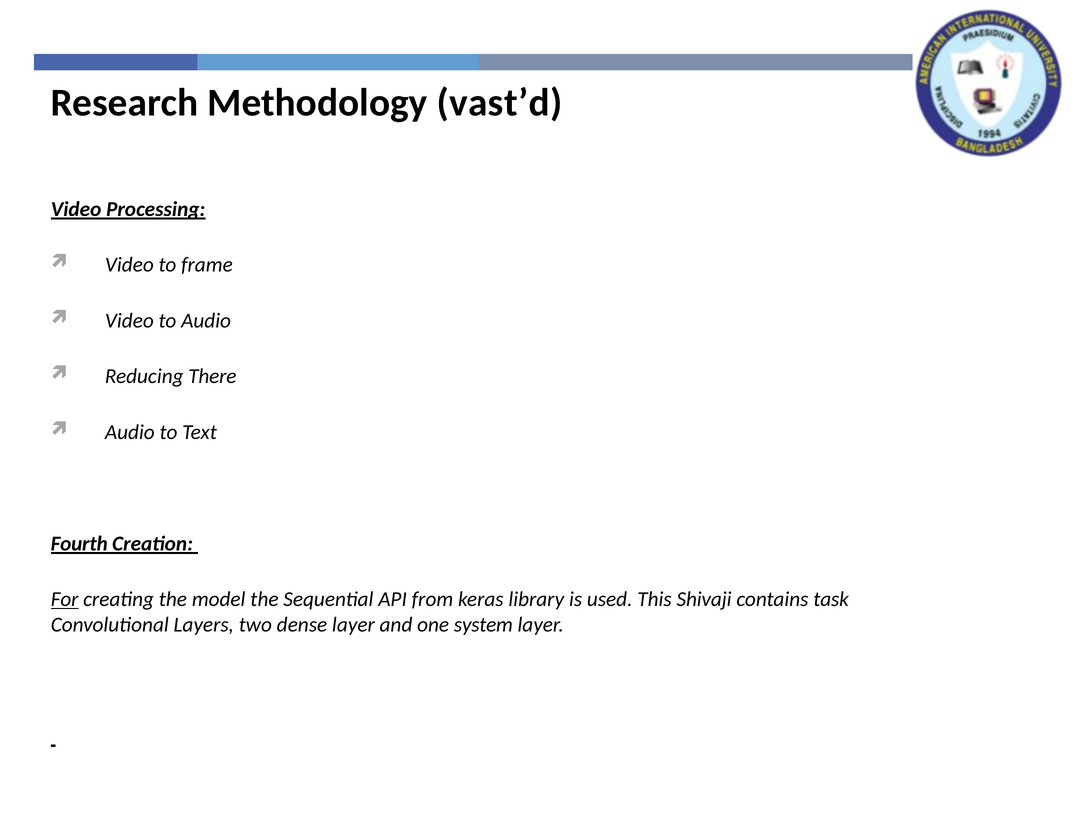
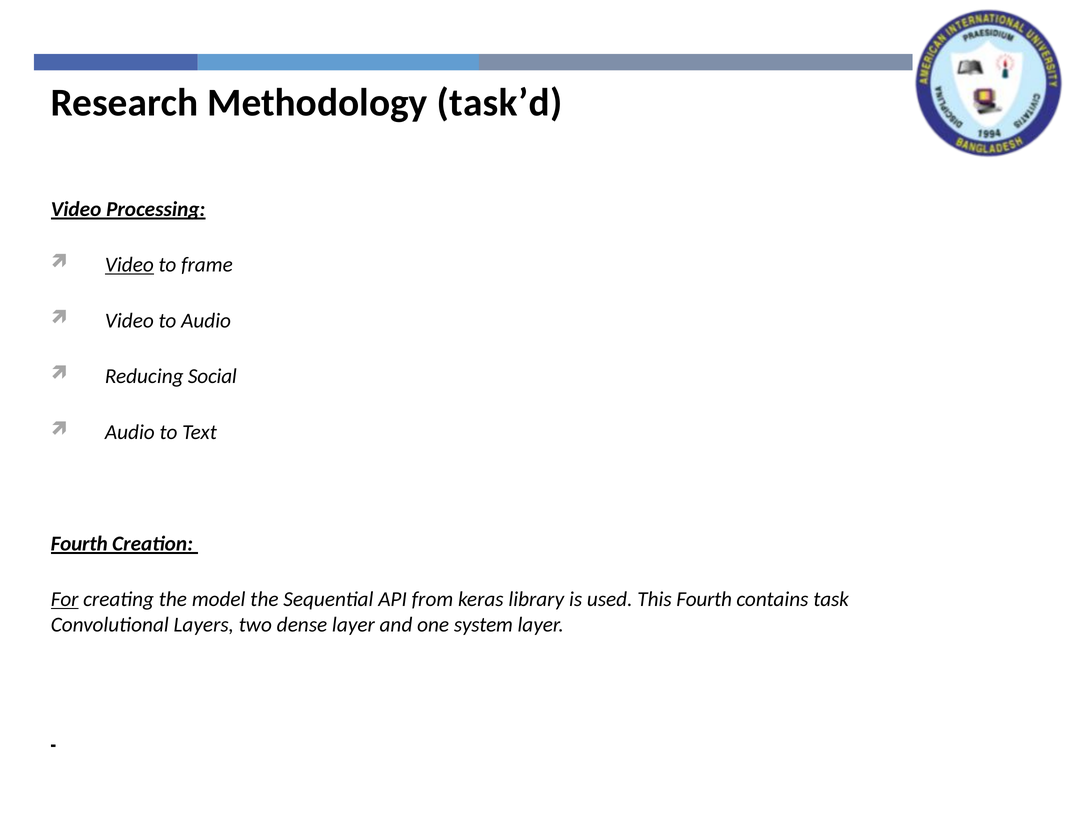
vast’d: vast’d -> task’d
Video at (129, 265) underline: none -> present
There: There -> Social
This Shivaji: Shivaji -> Fourth
